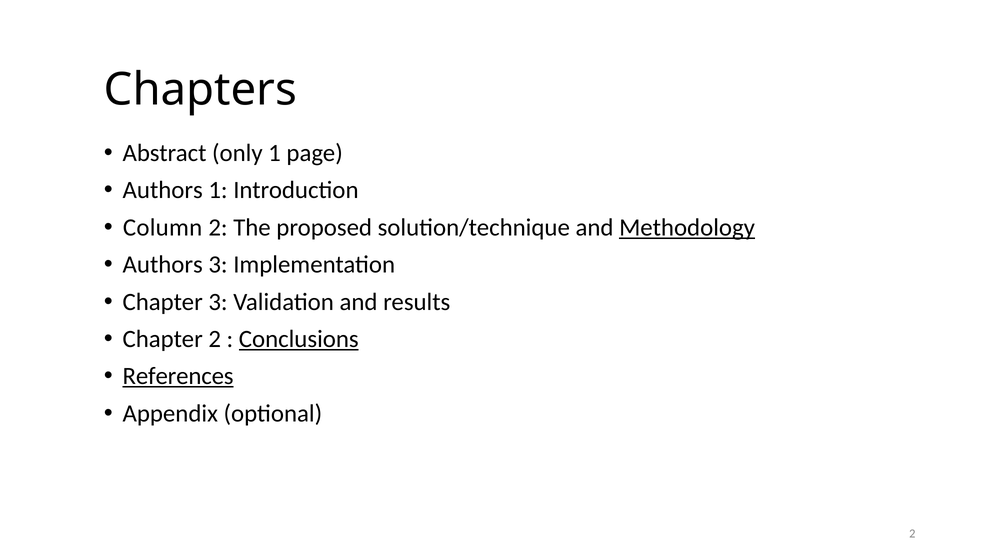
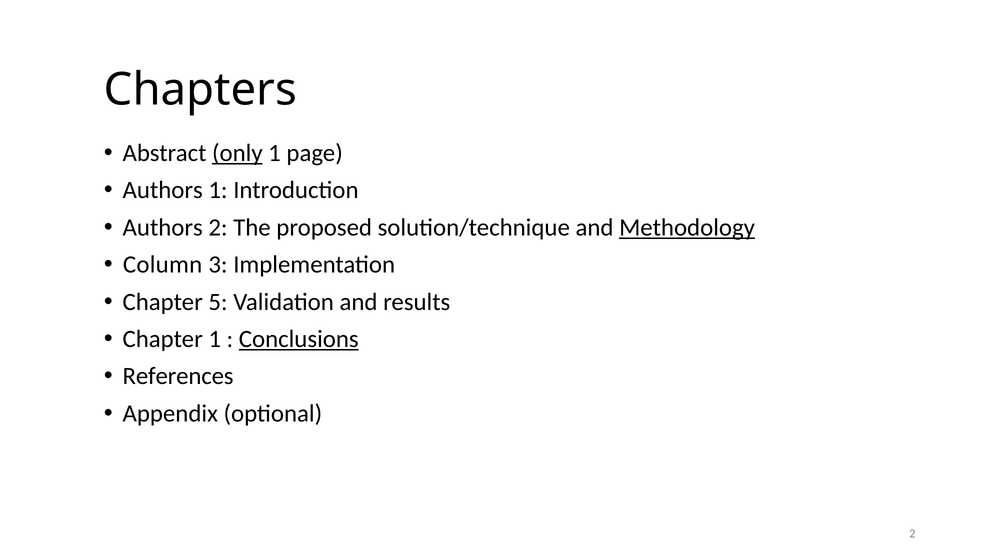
only underline: none -> present
Column at (163, 228): Column -> Authors
Authors at (163, 265): Authors -> Column
Chapter 3: 3 -> 5
Chapter 2: 2 -> 1
References underline: present -> none
